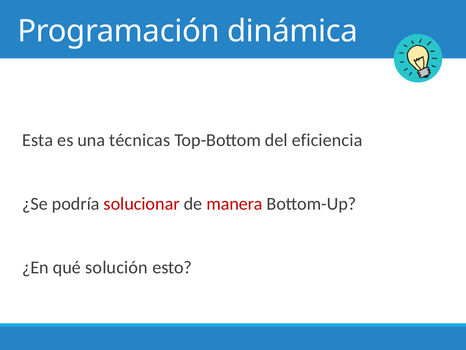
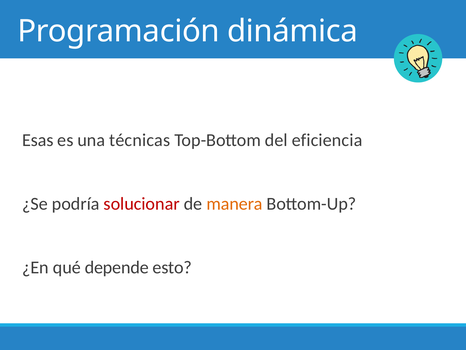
Esta: Esta -> Esas
manera colour: red -> orange
solución: solución -> depende
